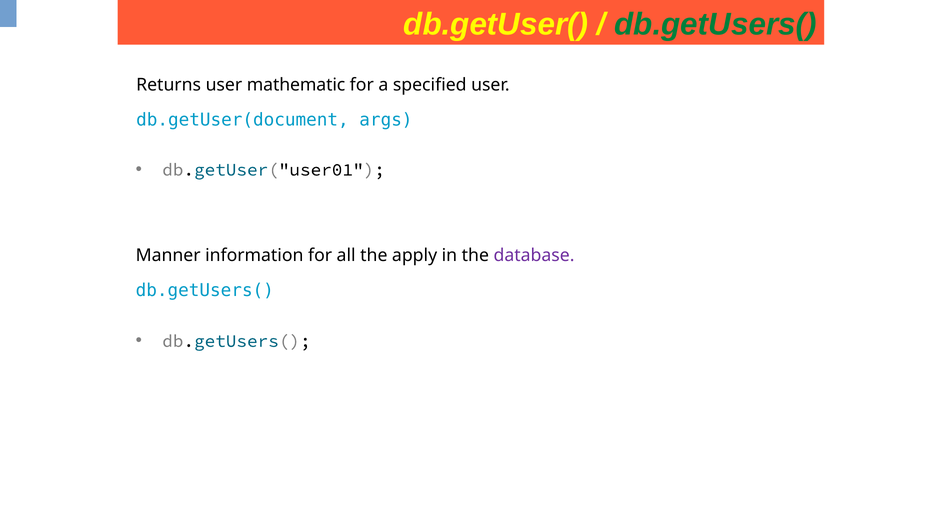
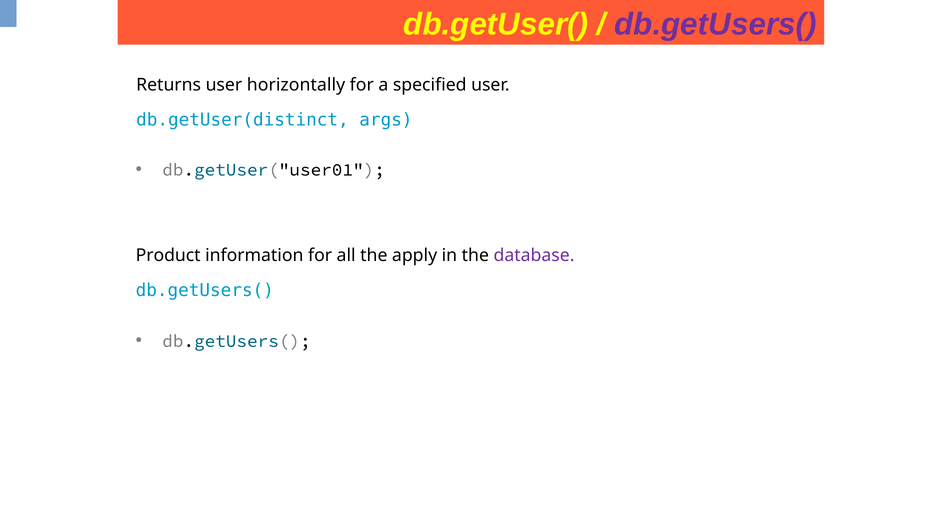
db.getUsers( at (715, 25) colour: green -> purple
mathematic: mathematic -> horizontally
db.getUser(document: db.getUser(document -> db.getUser(distinct
Manner: Manner -> Product
